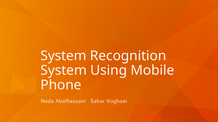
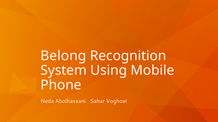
System at (63, 56): System -> Belong
